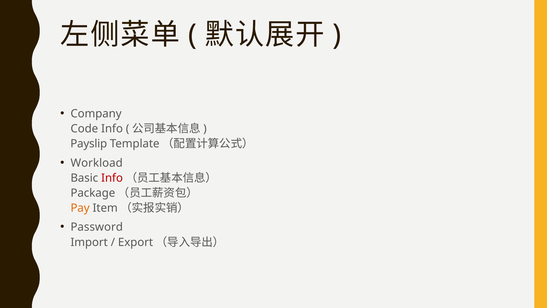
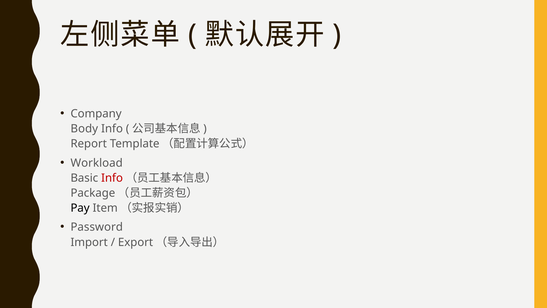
Code: Code -> Body
Payslip: Payslip -> Report
Pay colour: orange -> black
